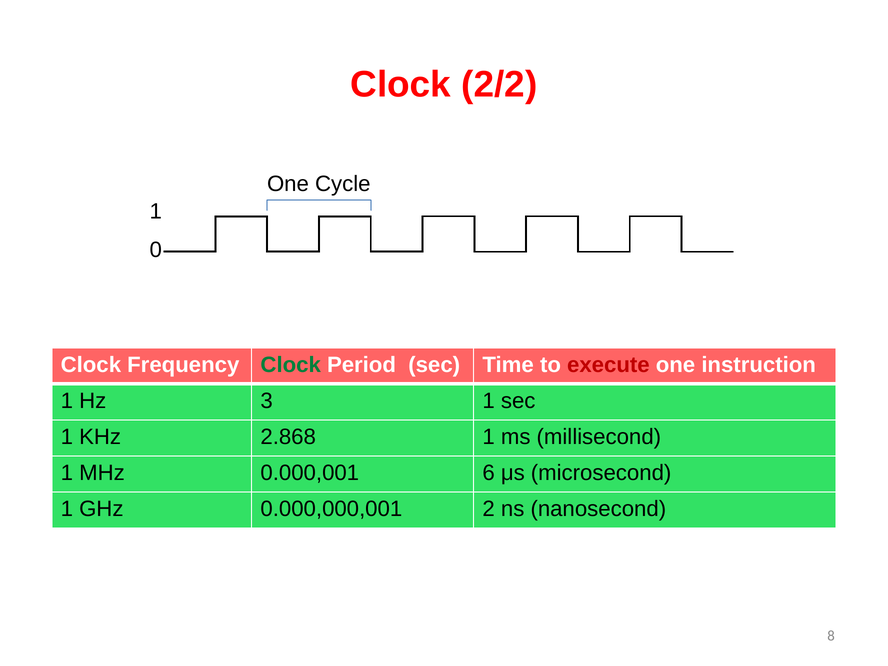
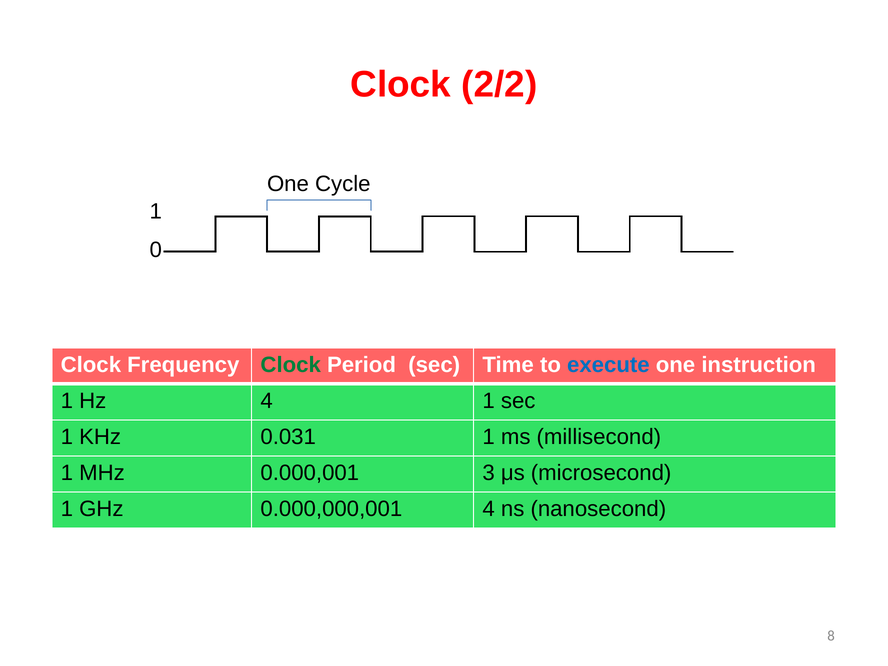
execute colour: red -> blue
Hz 3: 3 -> 4
2.868: 2.868 -> 0.031
6: 6 -> 3
0.000,000,001 2: 2 -> 4
